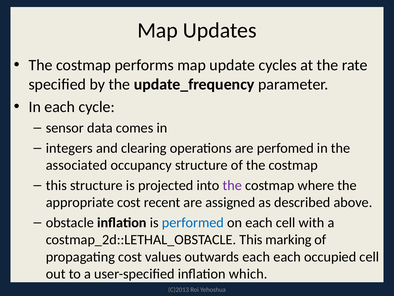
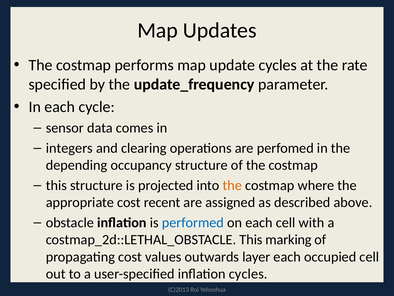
associated: associated -> depending
the at (232, 185) colour: purple -> orange
outwards each: each -> layer
inflation which: which -> cycles
